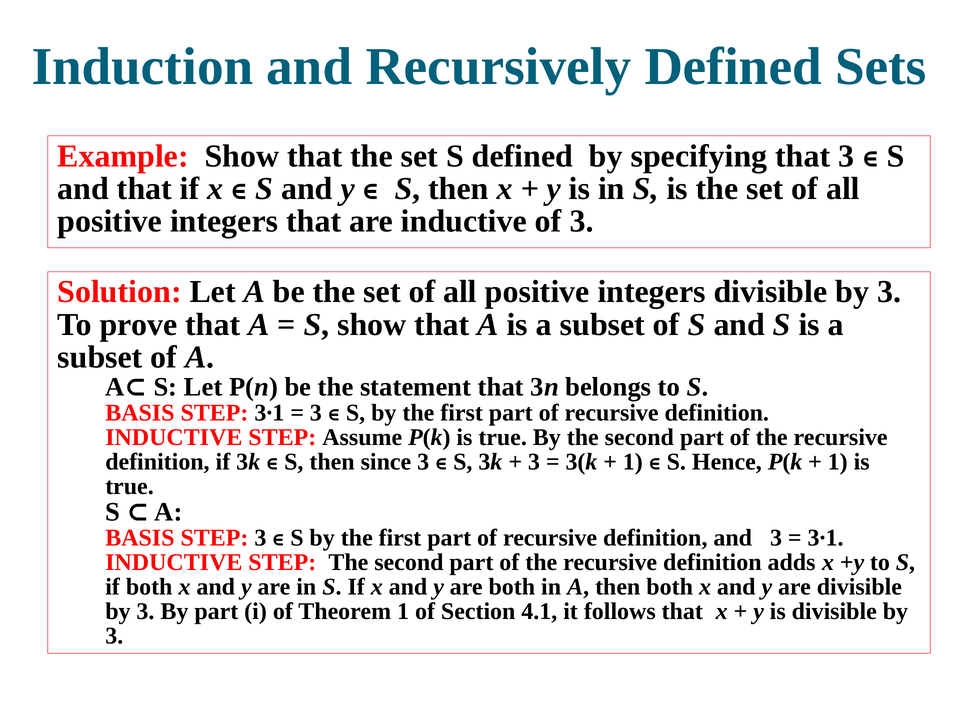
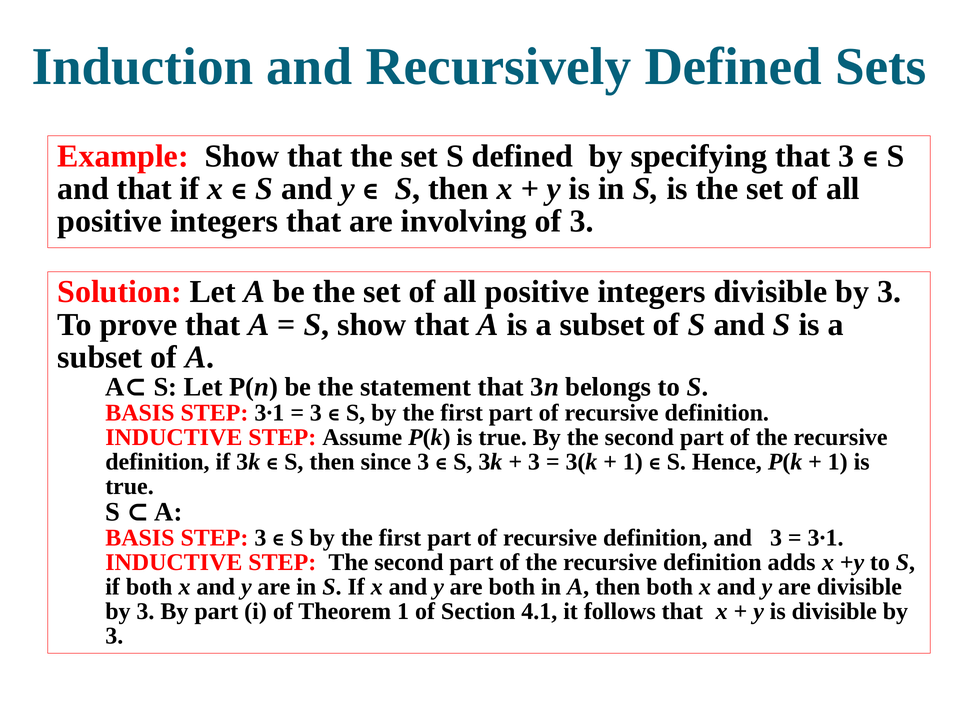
are inductive: inductive -> involving
